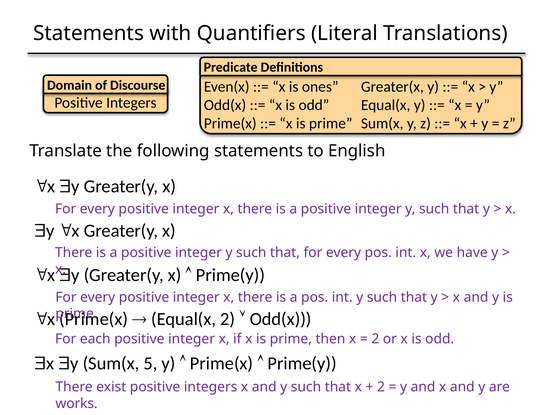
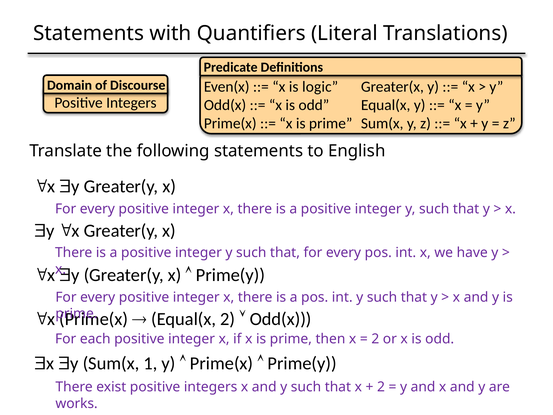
ones: ones -> logic
5: 5 -> 1
